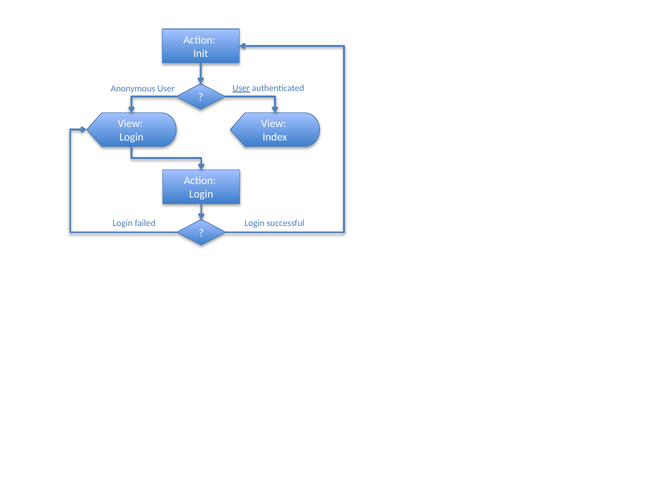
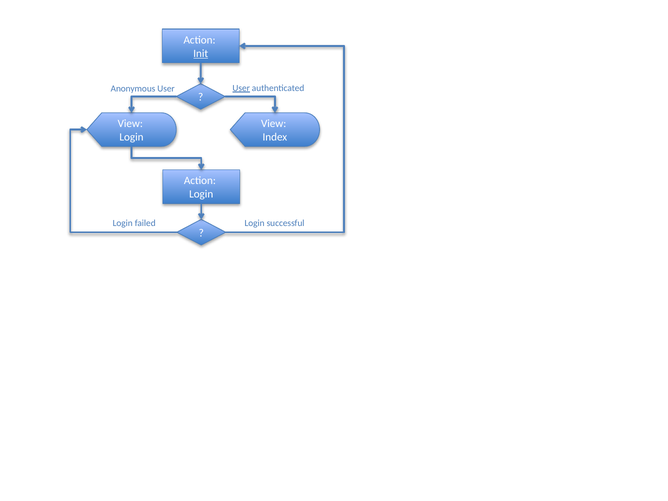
Init underline: none -> present
